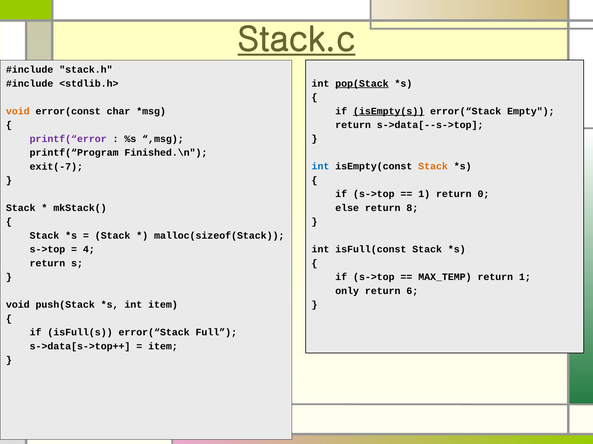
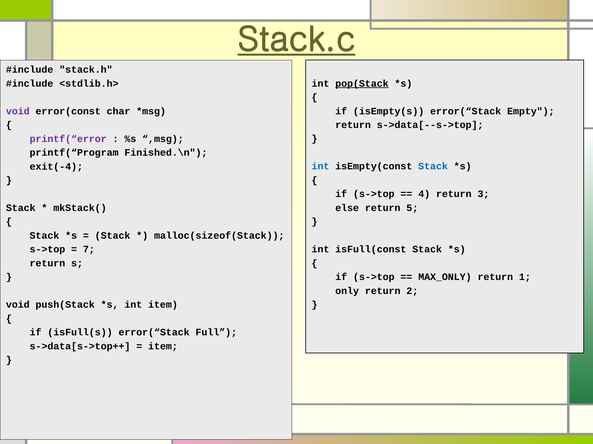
isEmpty(s underline: present -> none
void at (18, 111) colour: orange -> purple
Stack at (433, 167) colour: orange -> blue
exit(-7: exit(-7 -> exit(-4
1 at (424, 194): 1 -> 4
0: 0 -> 3
8: 8 -> 5
4: 4 -> 7
MAX_TEMP: MAX_TEMP -> MAX_ONLY
6: 6 -> 2
